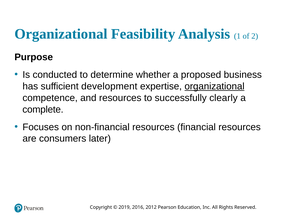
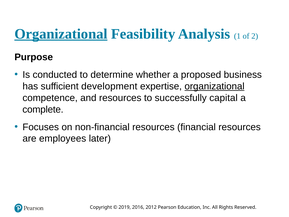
Organizational at (61, 34) underline: none -> present
clearly: clearly -> capital
consumers: consumers -> employees
